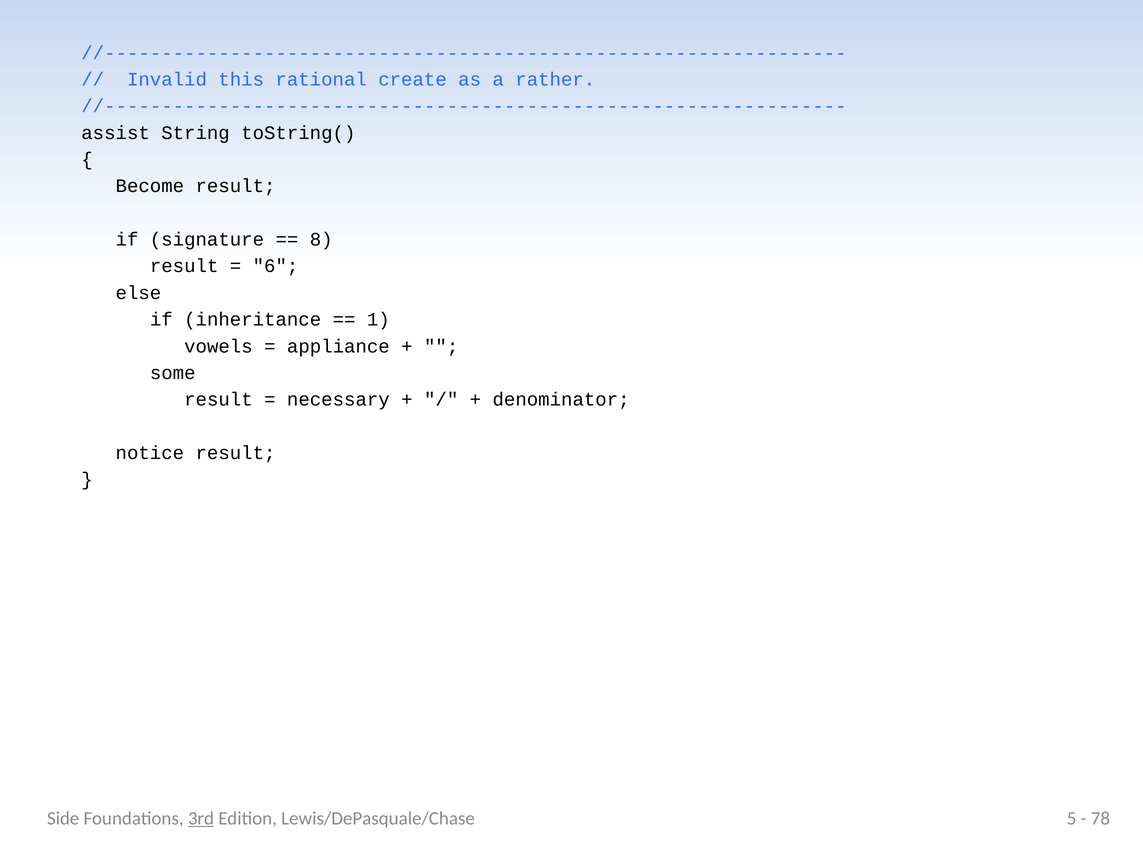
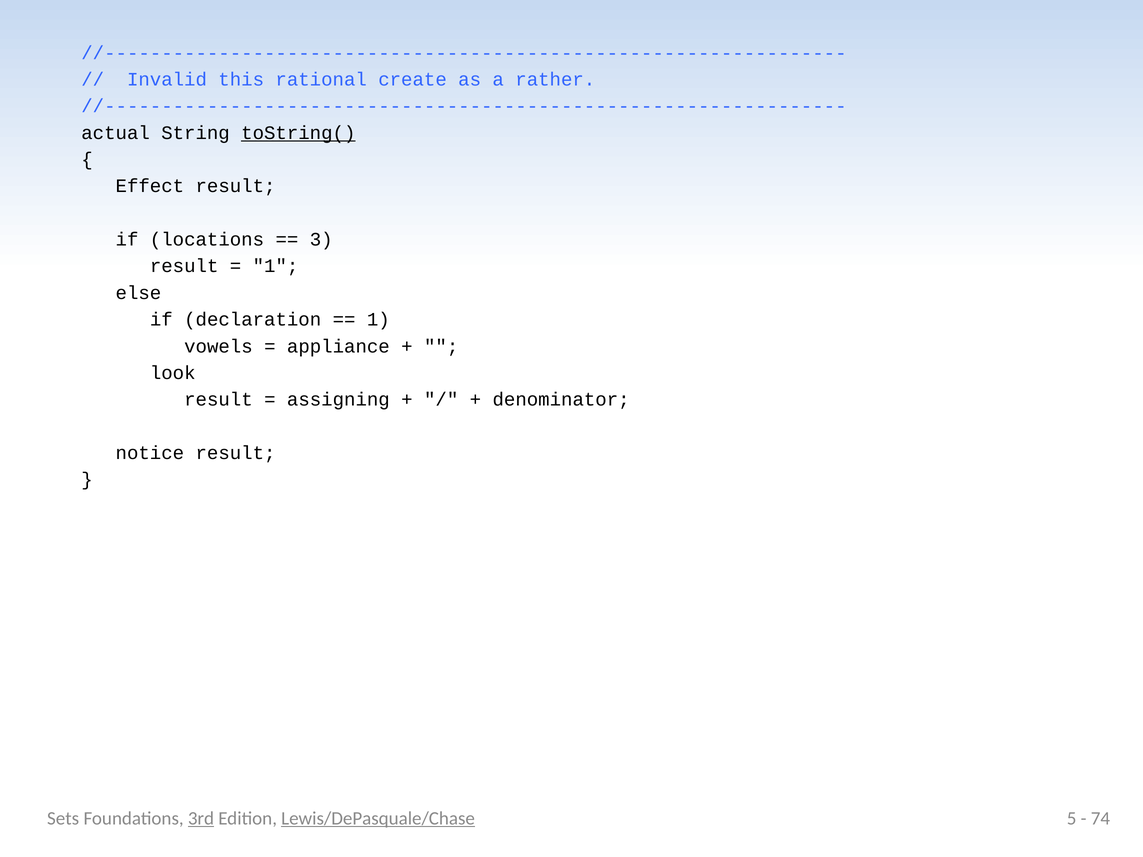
assist: assist -> actual
toString( underline: none -> present
Become: Become -> Effect
signature: signature -> locations
8: 8 -> 3
6 at (276, 266): 6 -> 1
inheritance: inheritance -> declaration
some: some -> look
necessary: necessary -> assigning
Side: Side -> Sets
Lewis/DePasquale/Chase underline: none -> present
78: 78 -> 74
